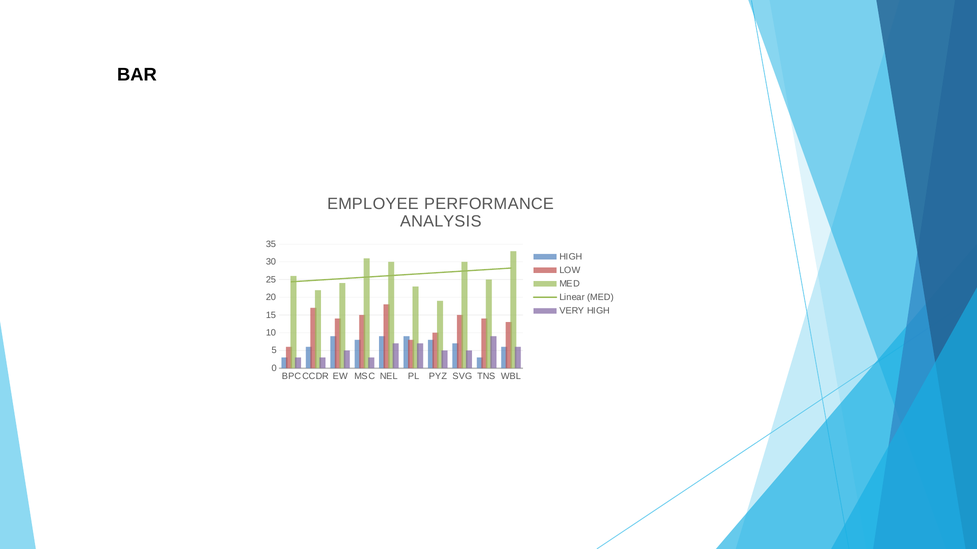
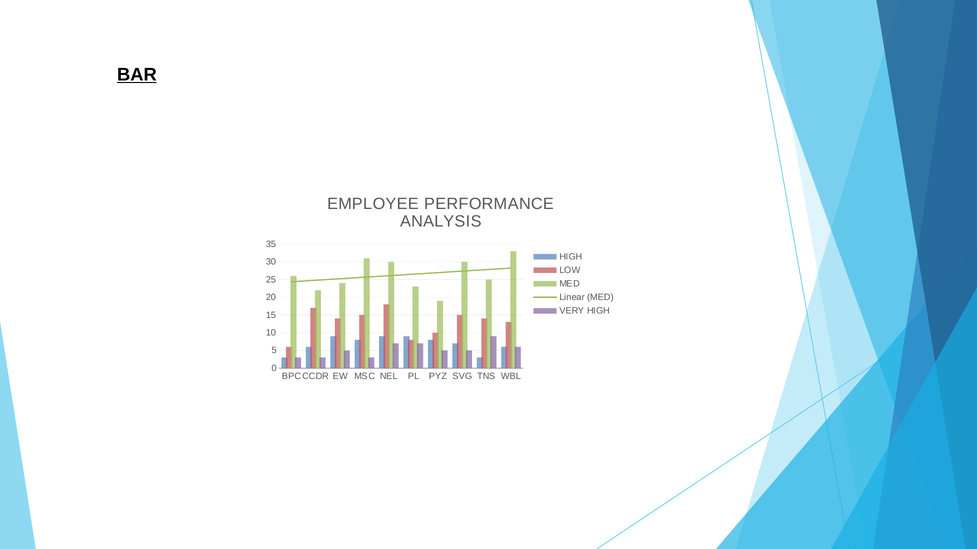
BAR underline: none -> present
